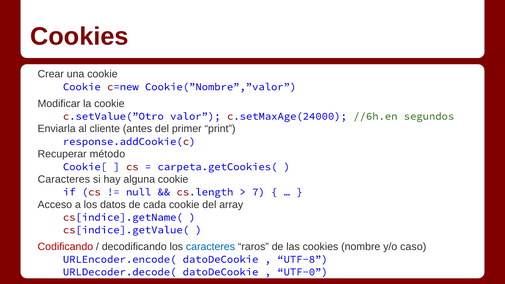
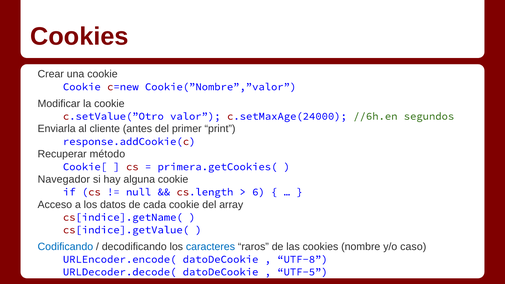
carpeta.getCookies(: carpeta.getCookies( -> primera.getCookies(
Caracteres at (64, 179): Caracteres -> Navegador
7: 7 -> 6
Codificando colour: red -> blue
UTF-0: UTF-0 -> UTF-5
